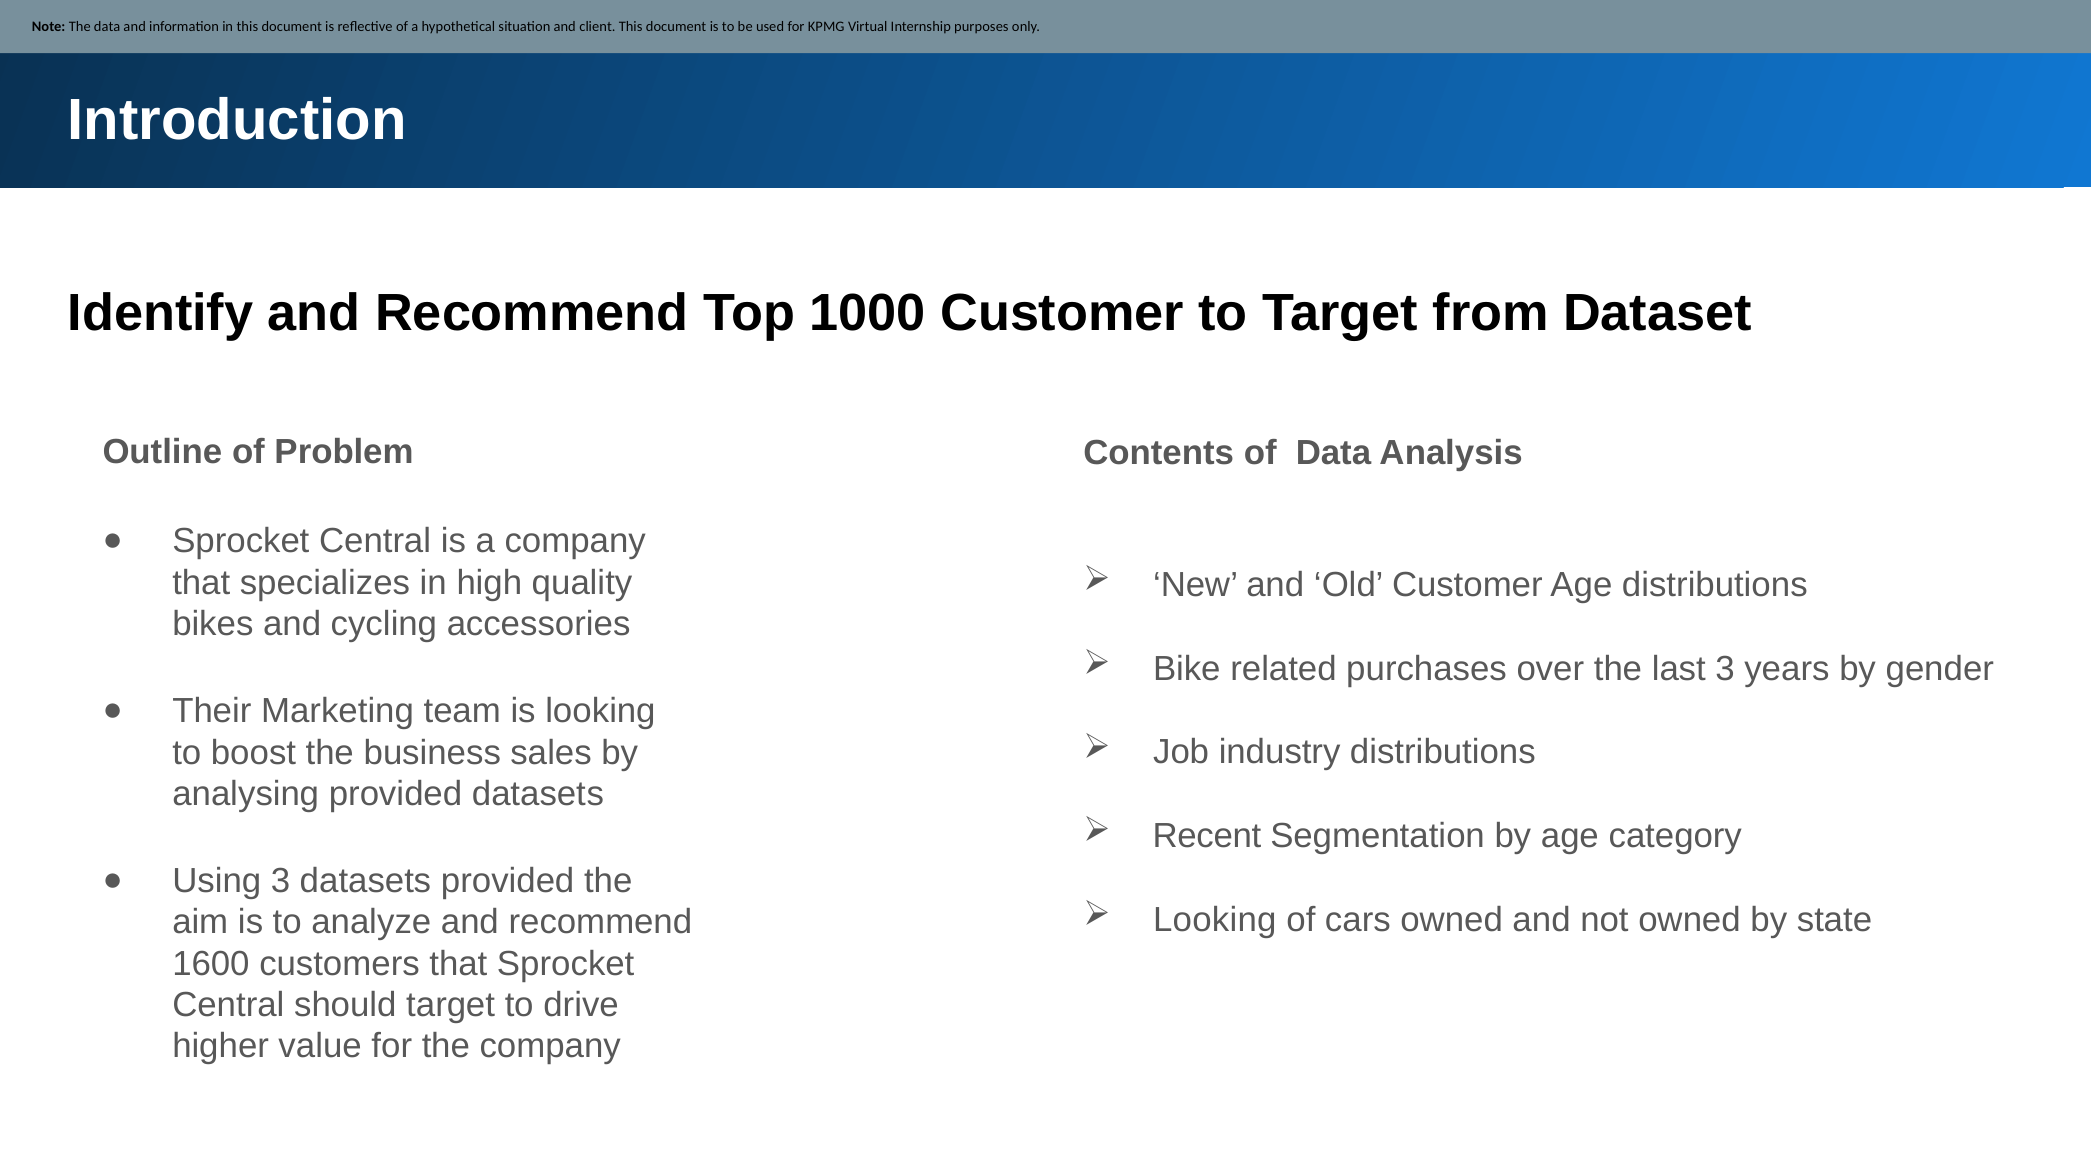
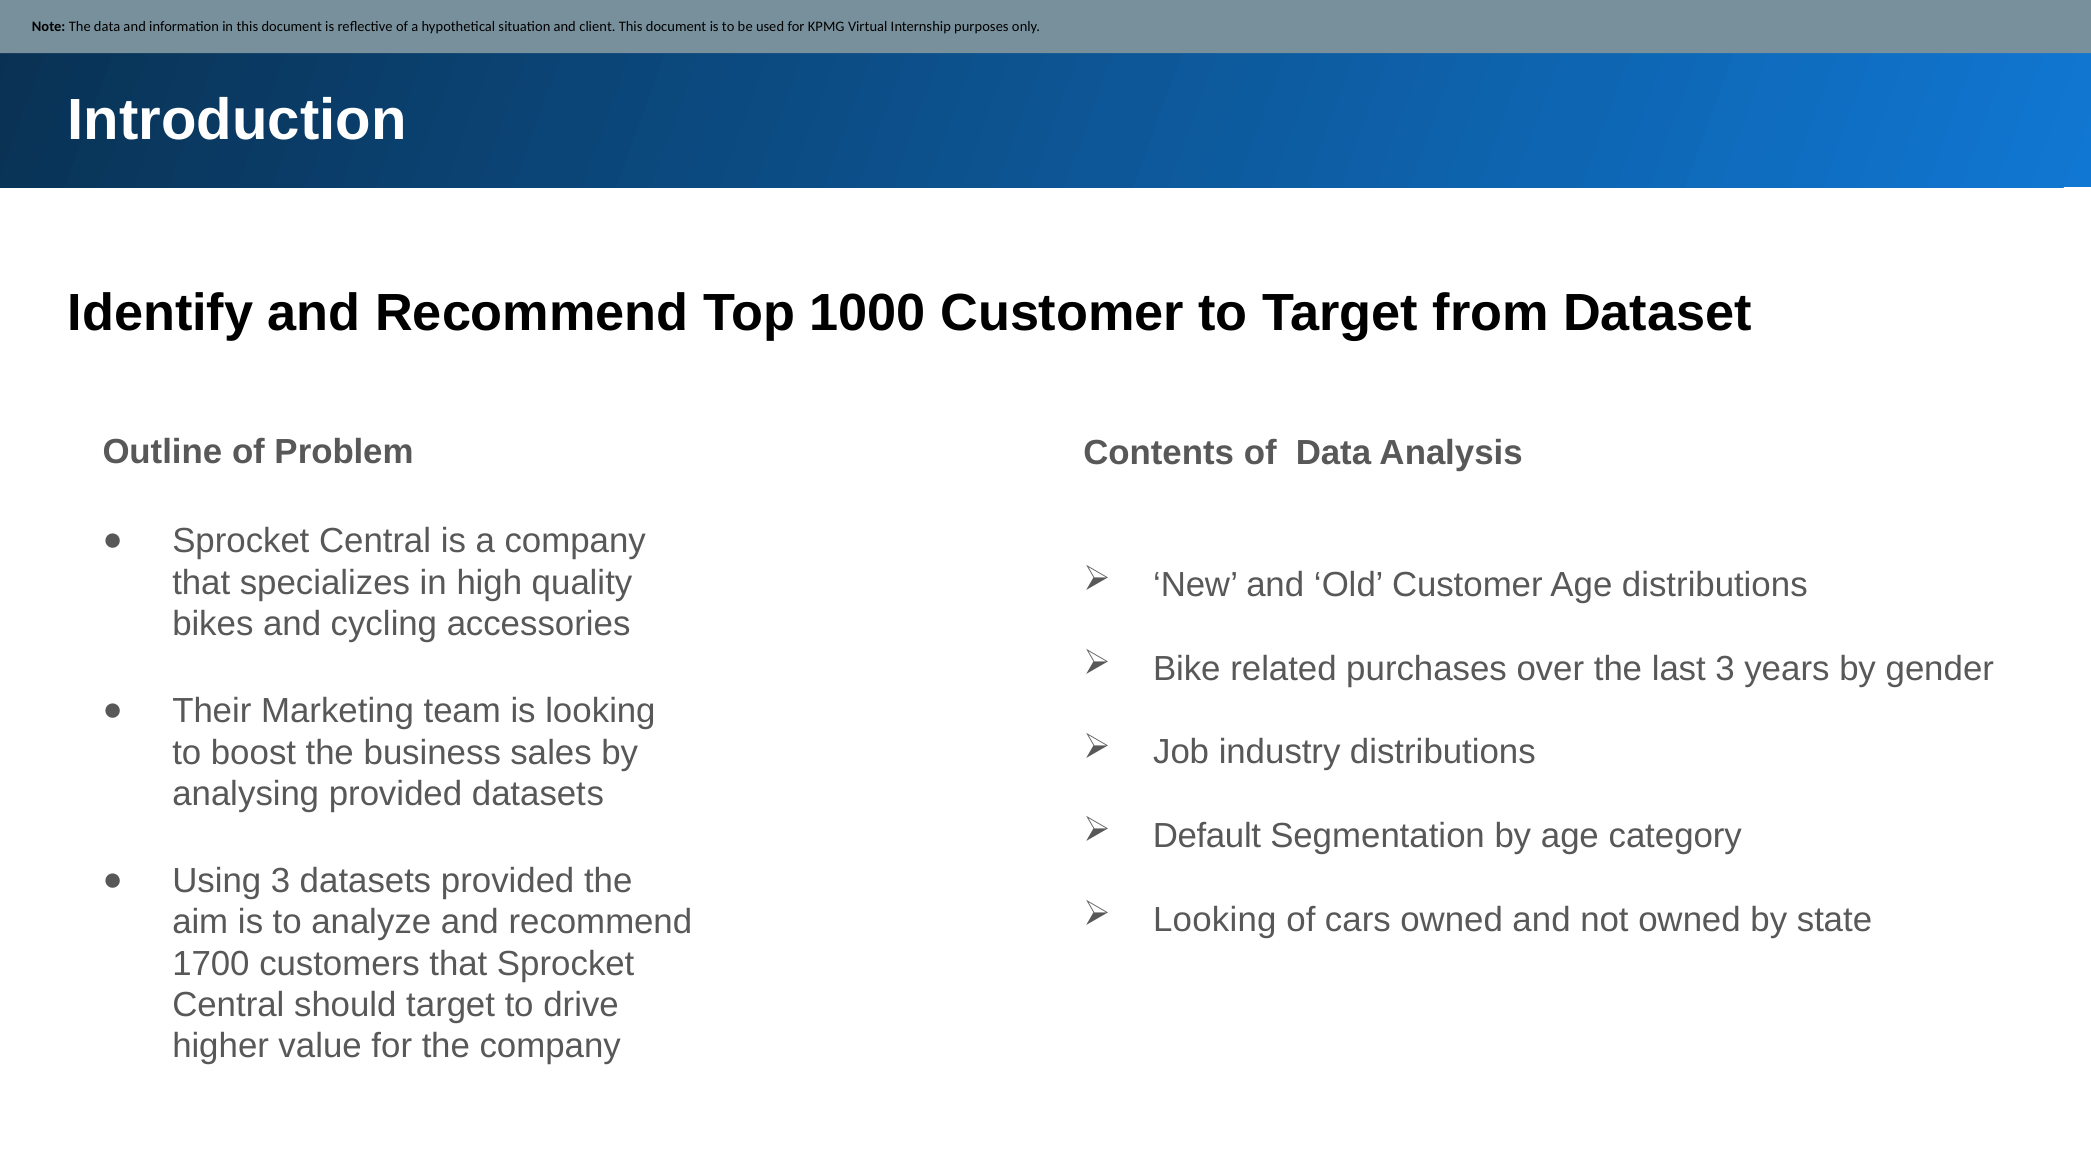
Recent: Recent -> Default
1600: 1600 -> 1700
